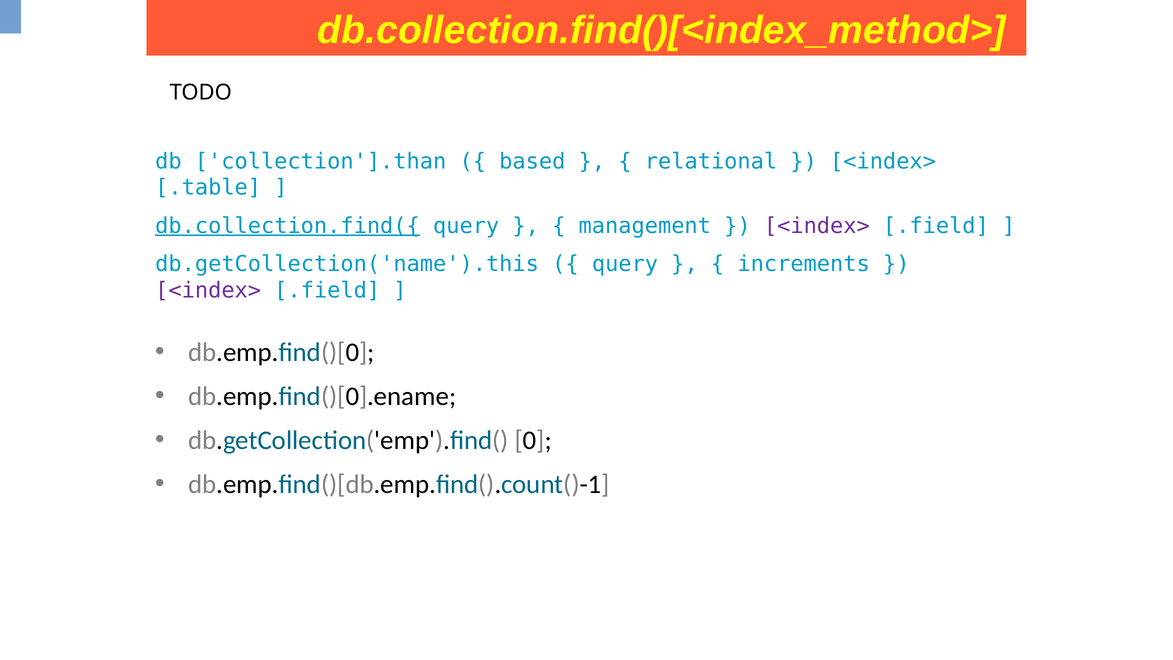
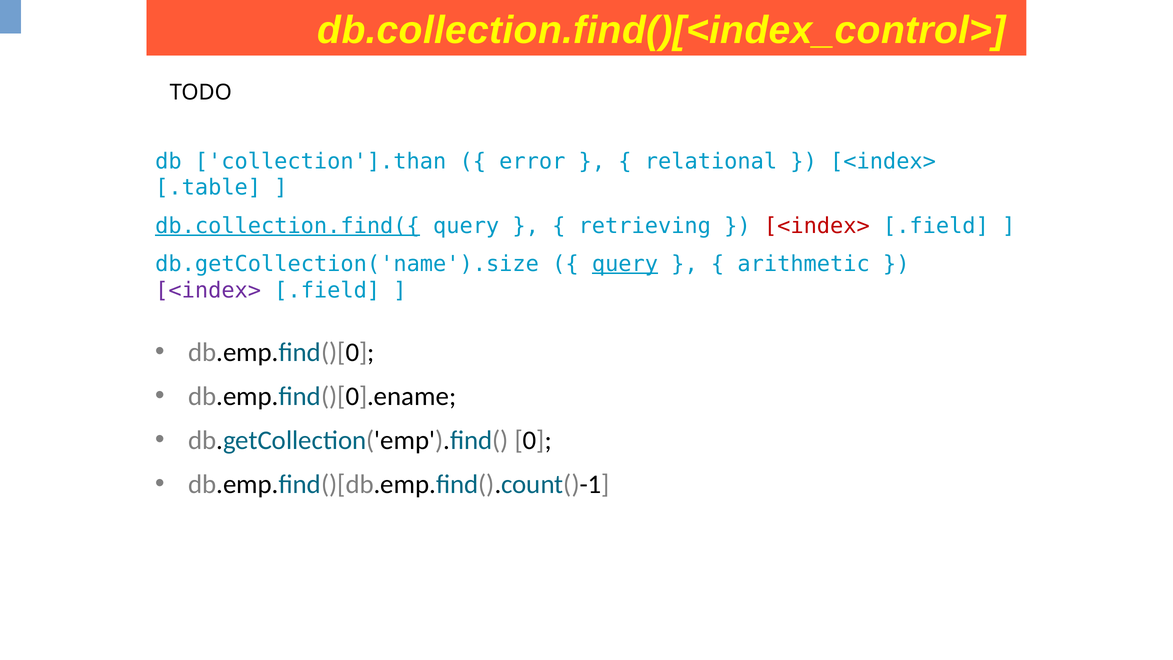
db.collection.find()[<index_method>: db.collection.find()[<index_method> -> db.collection.find()[<index_control>
based: based -> error
management: management -> retrieving
<index> at (817, 226) colour: purple -> red
db.getCollection('name').this: db.getCollection('name').this -> db.getCollection('name').size
query at (625, 264) underline: none -> present
increments: increments -> arithmetic
